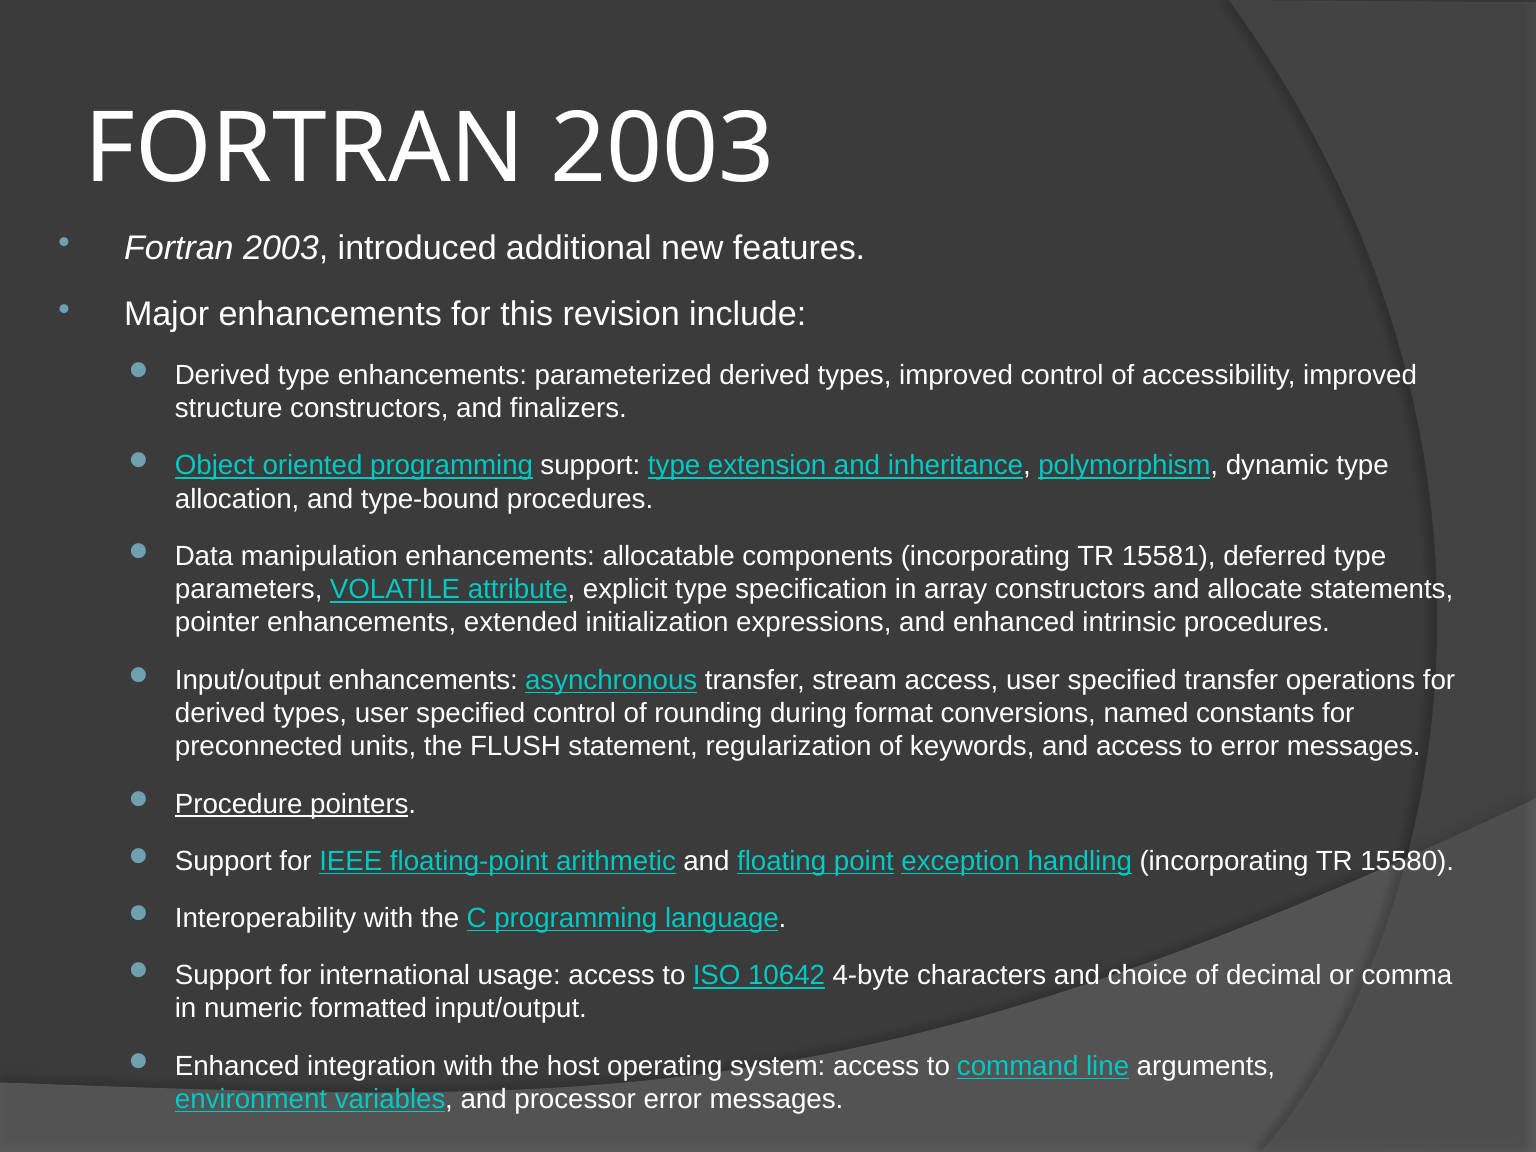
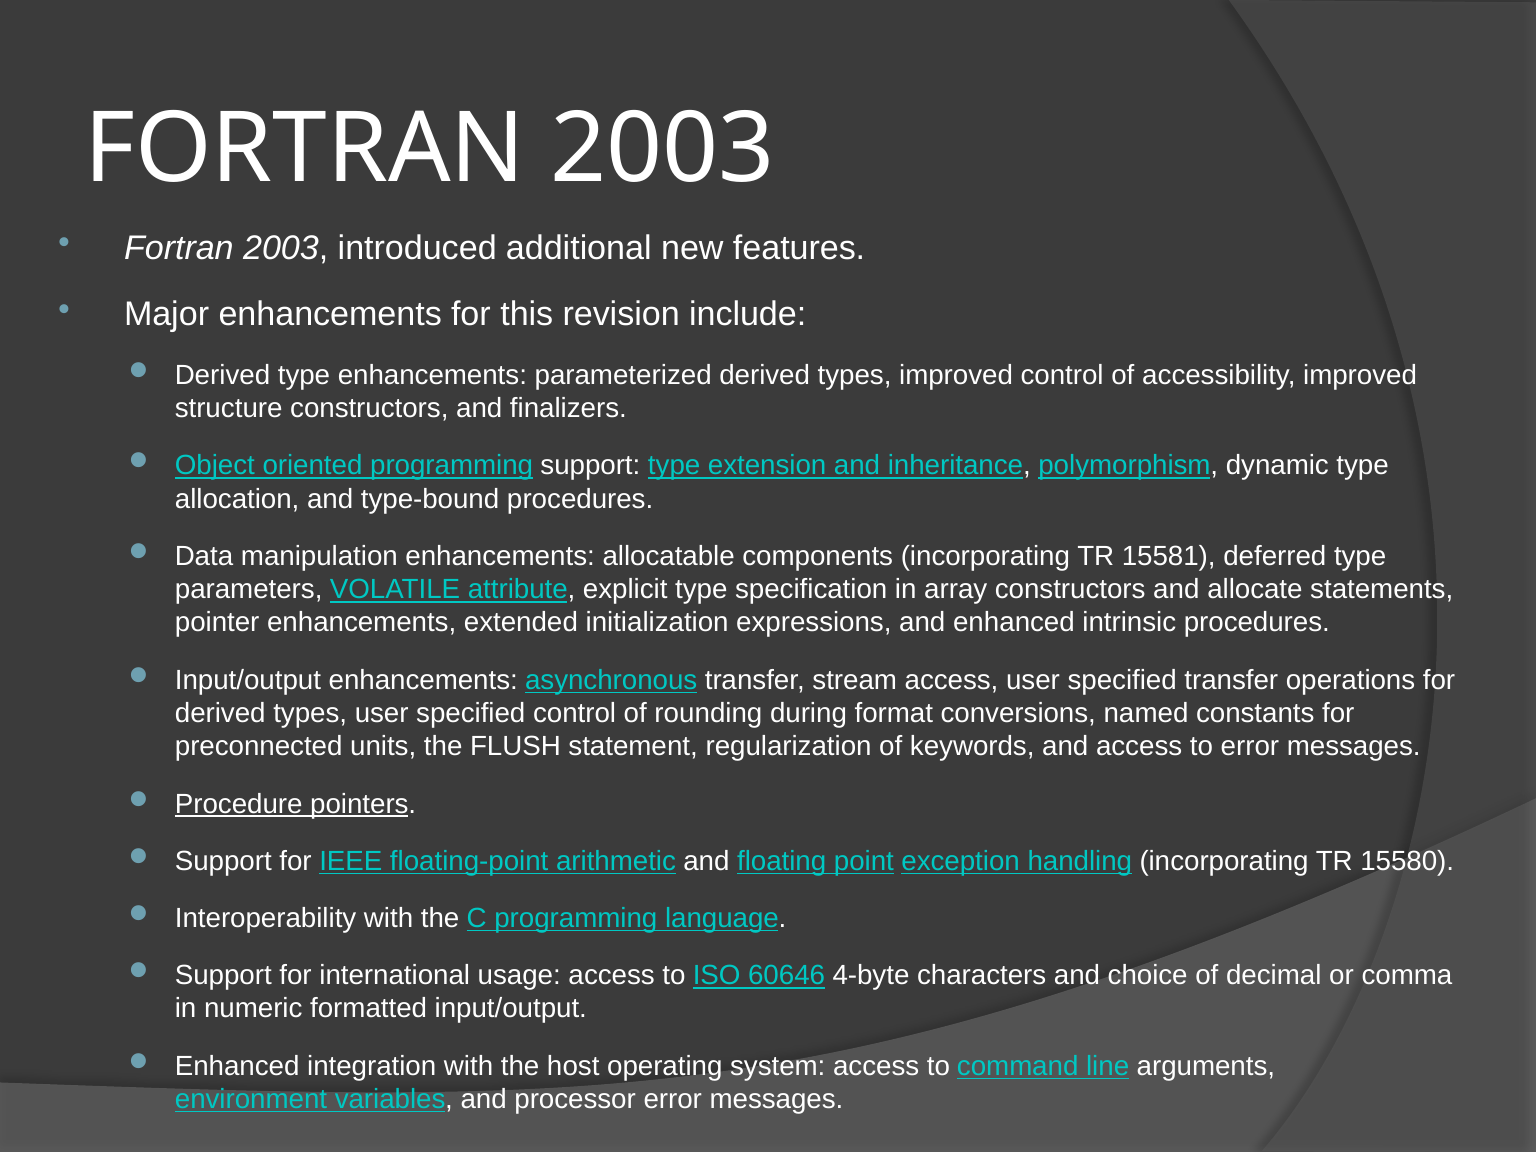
10642: 10642 -> 60646
